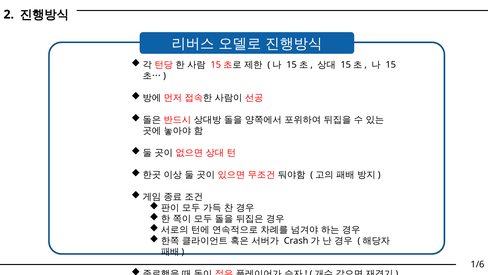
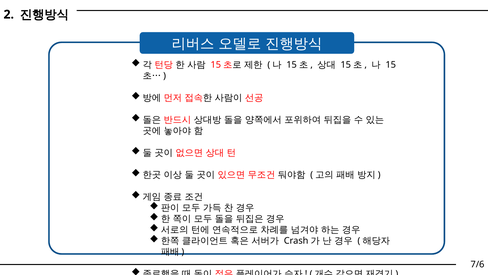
1/6: 1/6 -> 7/6
